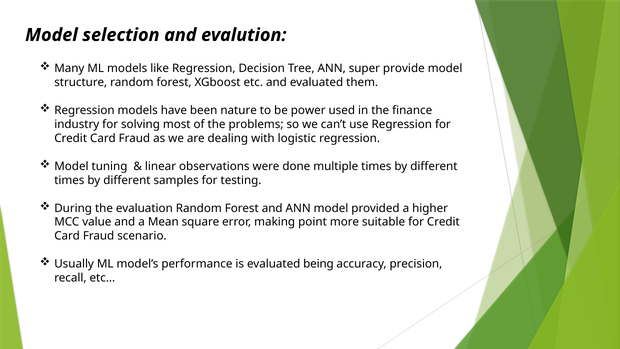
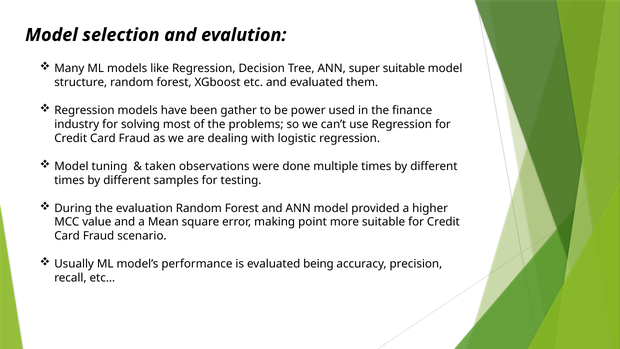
super provide: provide -> suitable
nature: nature -> gather
linear: linear -> taken
